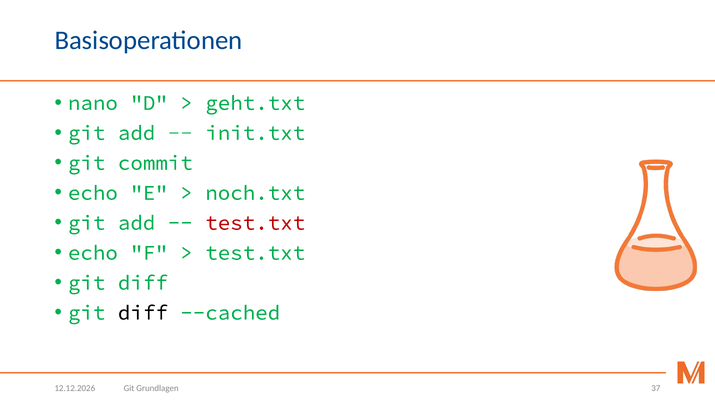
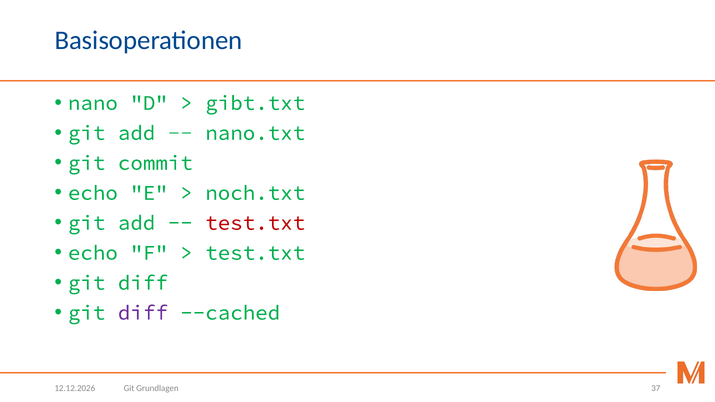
geht.txt: geht.txt -> gibt.txt
init.txt: init.txt -> nano.txt
diff at (143, 313) colour: black -> purple
